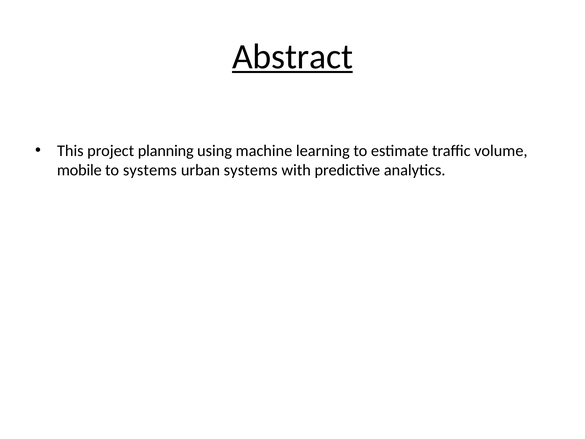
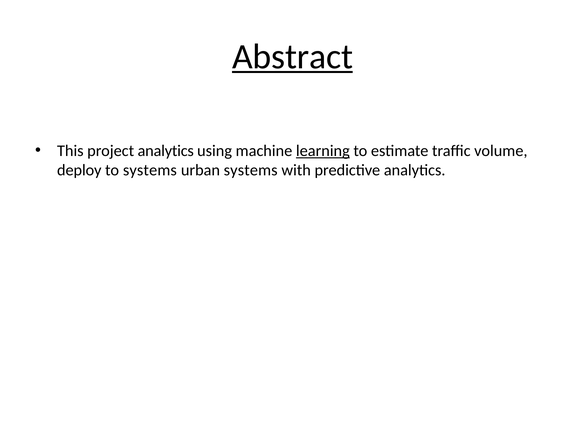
project planning: planning -> analytics
learning underline: none -> present
mobile: mobile -> deploy
